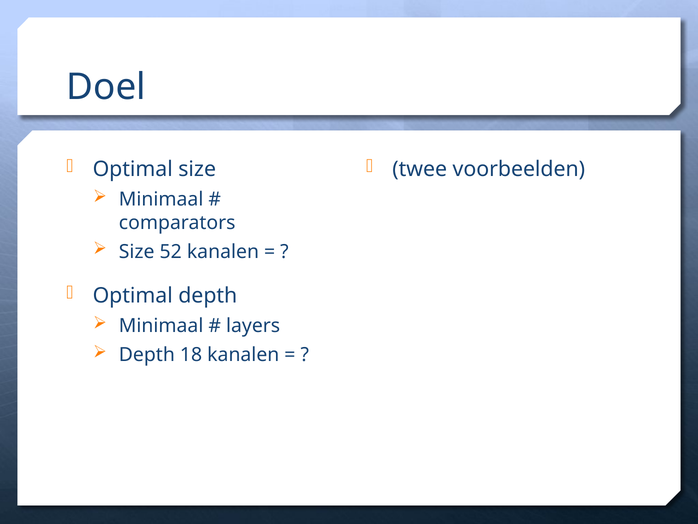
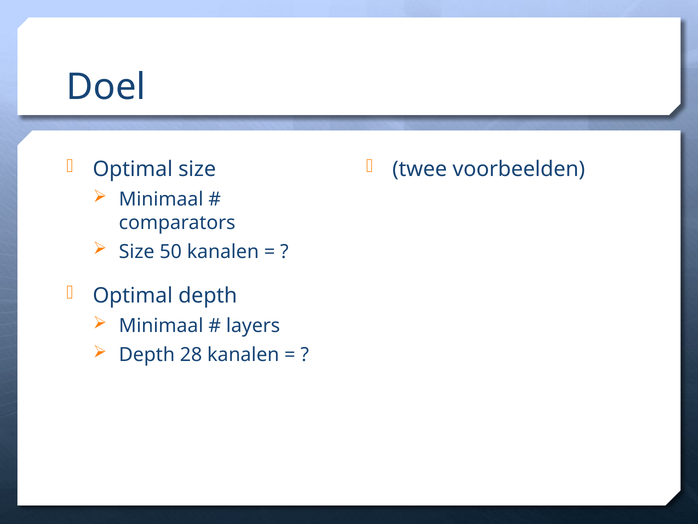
52: 52 -> 50
18: 18 -> 28
